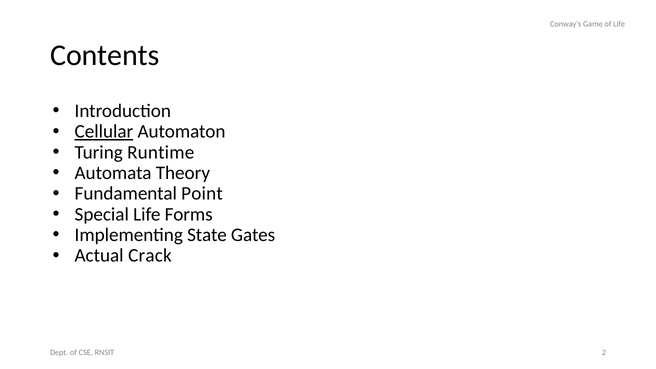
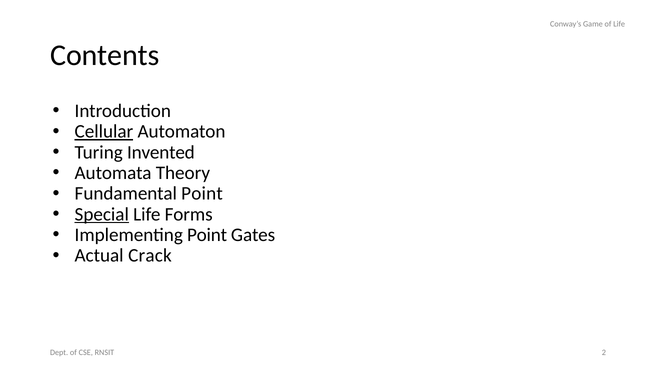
Runtime: Runtime -> Invented
Special underline: none -> present
Implementing State: State -> Point
